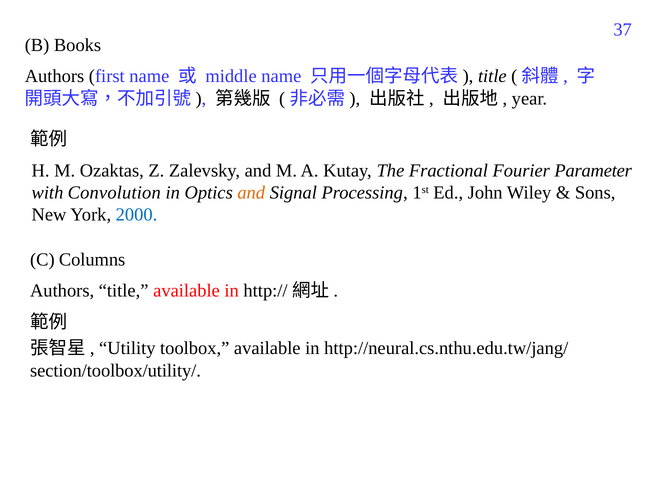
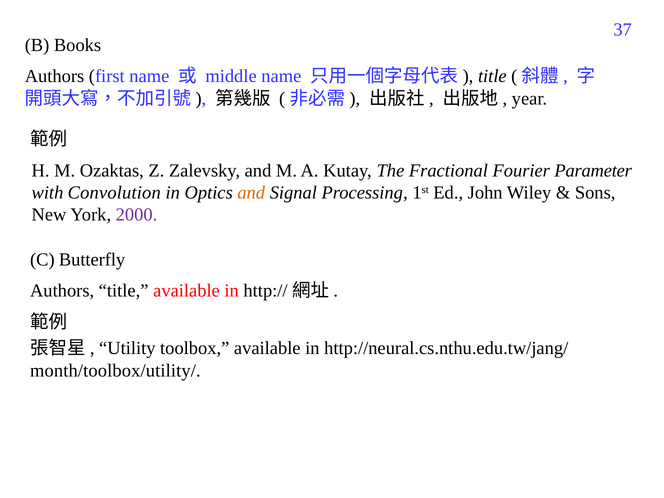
2000 colour: blue -> purple
Columns: Columns -> Butterfly
section/toolbox/utility/: section/toolbox/utility/ -> month/toolbox/utility/
